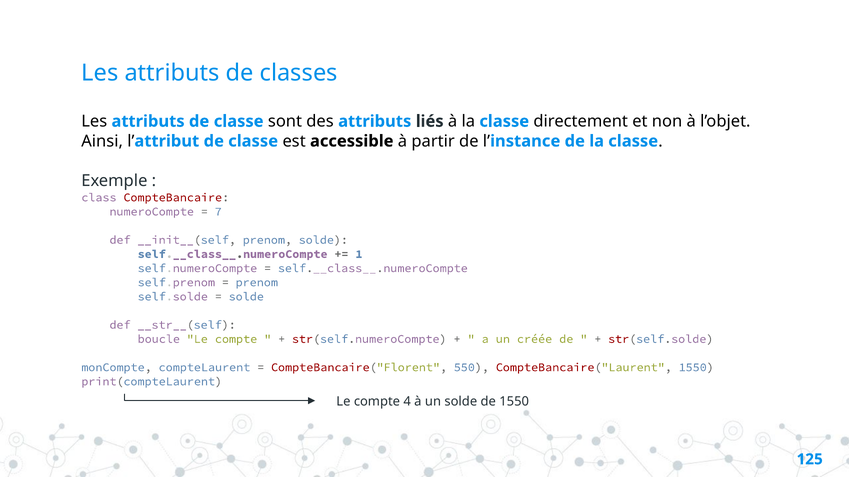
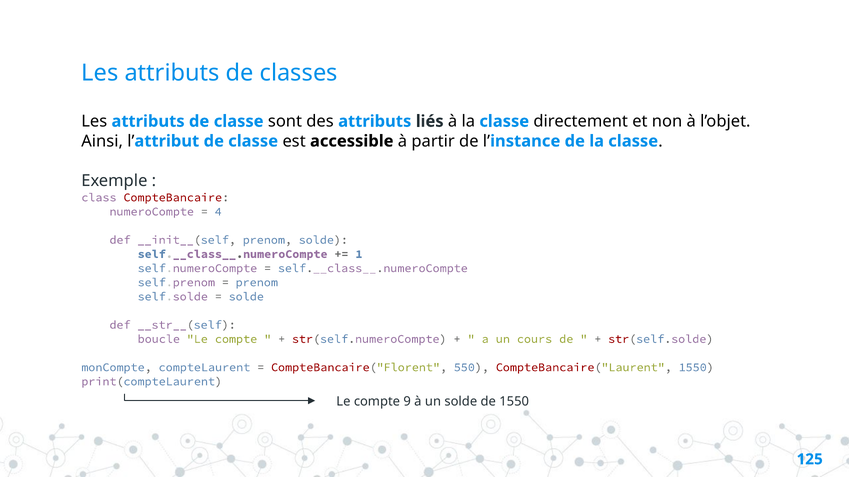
7: 7 -> 4
créée: créée -> cours
4: 4 -> 9
